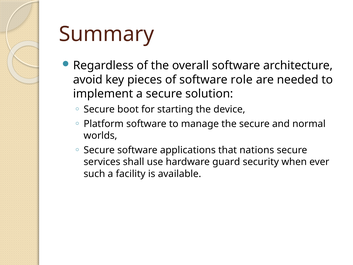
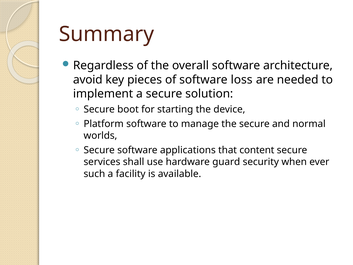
role: role -> loss
nations: nations -> content
